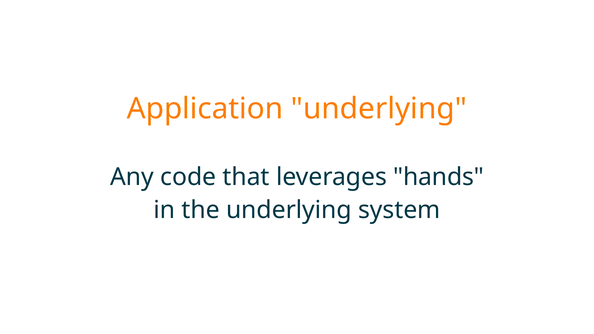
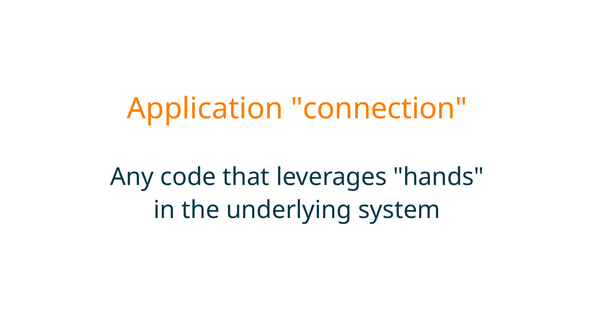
Application underlying: underlying -> connection
